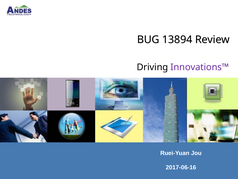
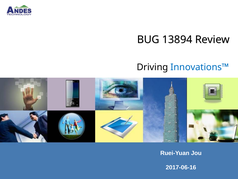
Innovations™ colour: purple -> blue
